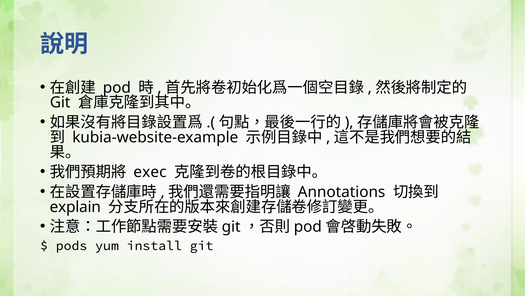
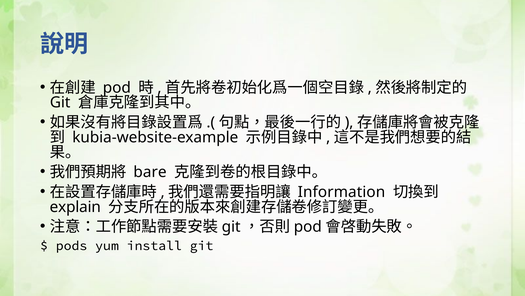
exec: exec -> bare
Annotations: Annotations -> Information
